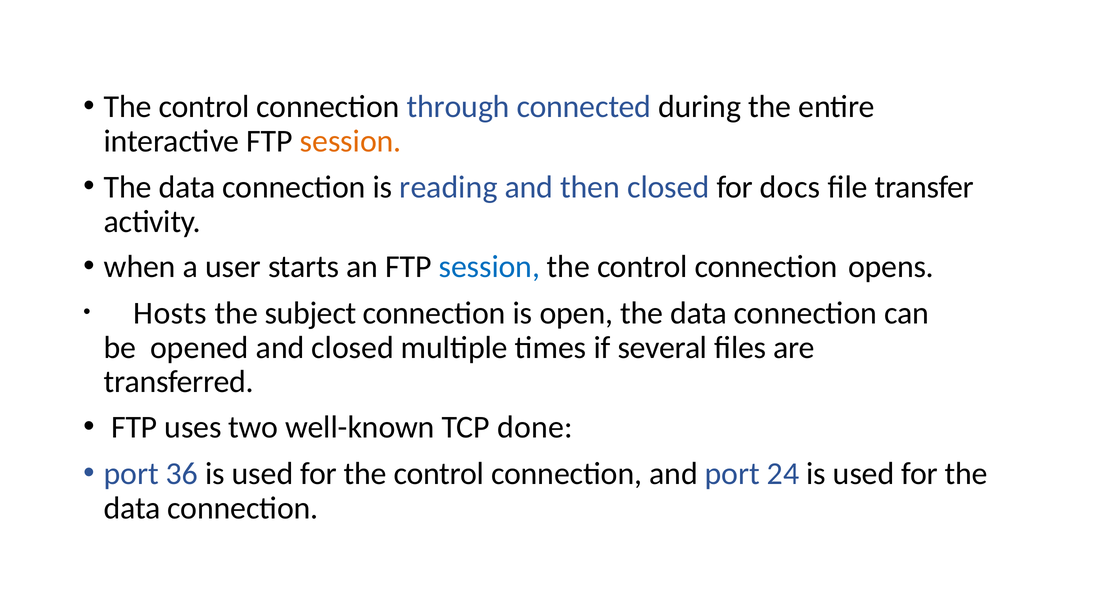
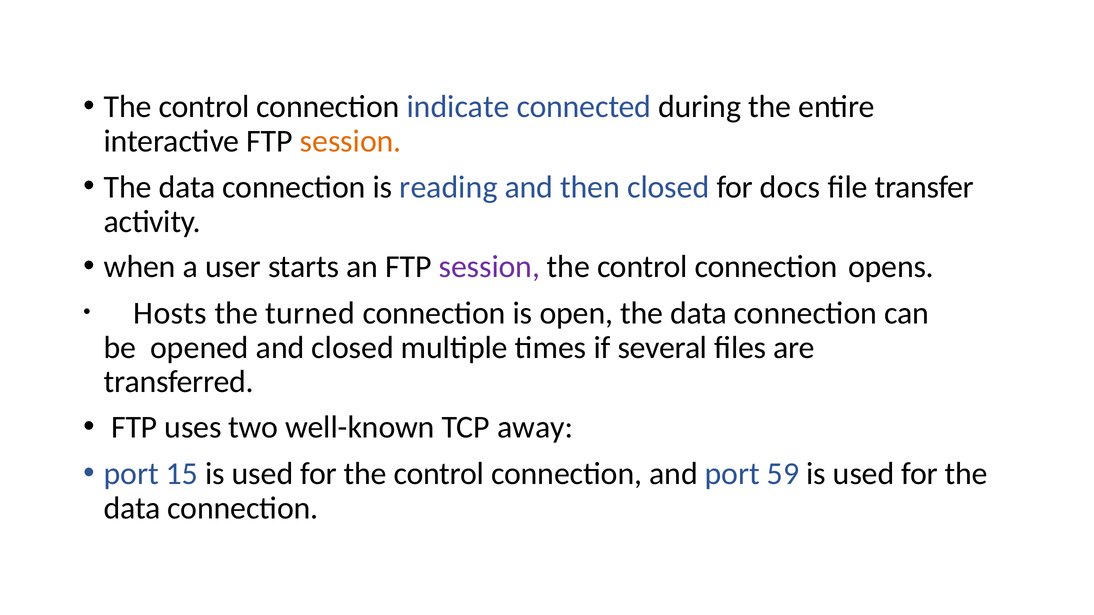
through: through -> indicate
session at (489, 267) colour: blue -> purple
subject: subject -> turned
done: done -> away
36: 36 -> 15
24: 24 -> 59
